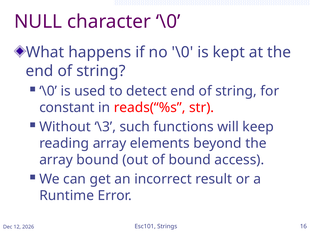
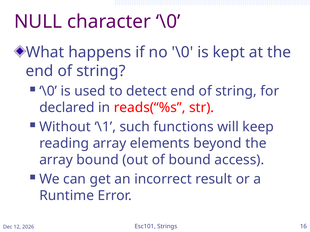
constant: constant -> declared
\3: \3 -> \1
